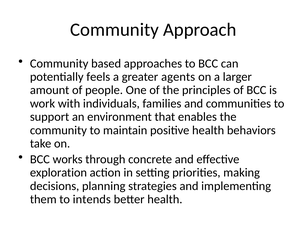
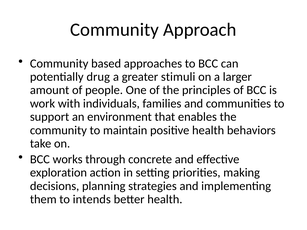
feels: feels -> drug
agents: agents -> stimuli
